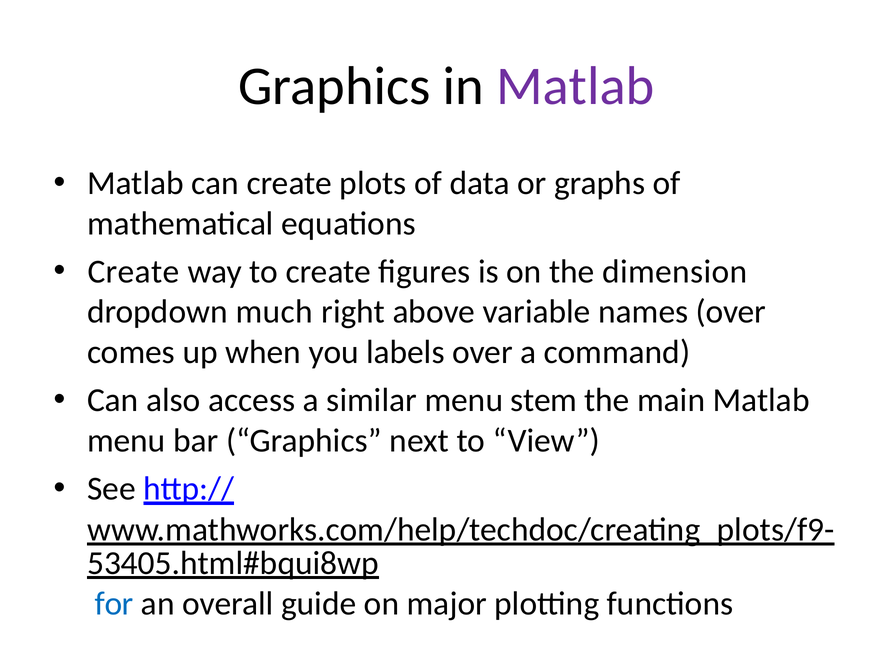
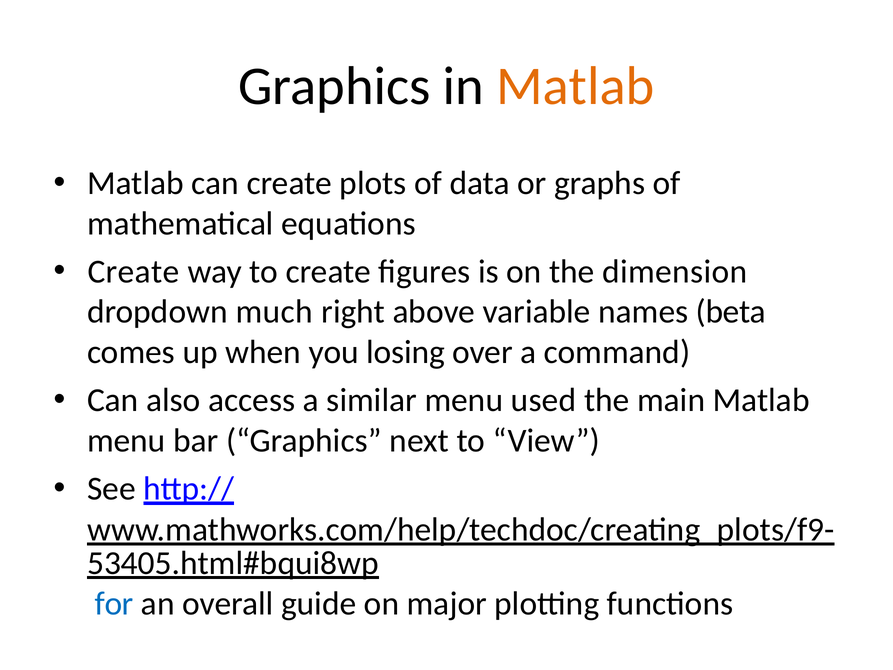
Matlab at (575, 86) colour: purple -> orange
names over: over -> beta
labels: labels -> losing
stem: stem -> used
